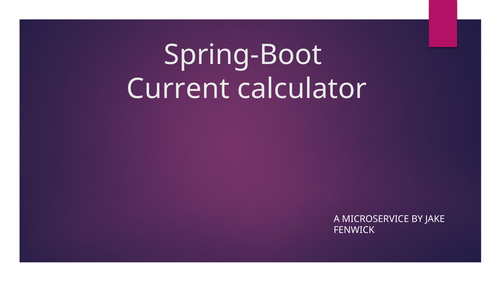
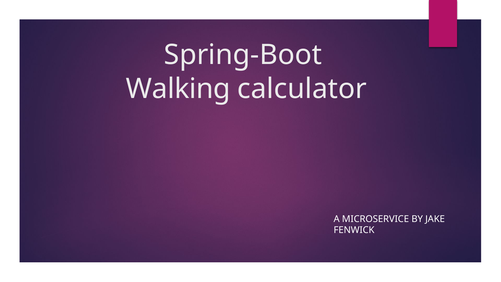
Current: Current -> Walking
